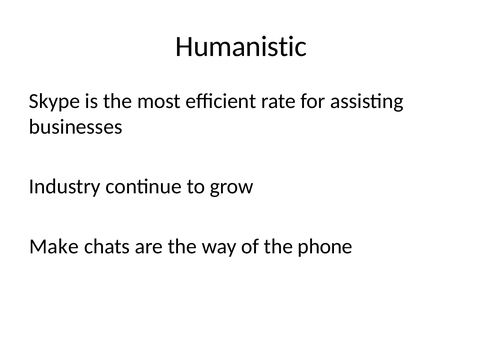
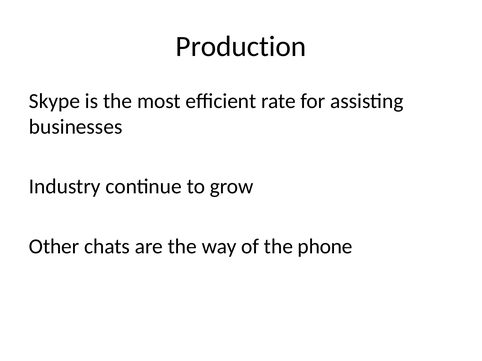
Humanistic: Humanistic -> Production
Make: Make -> Other
